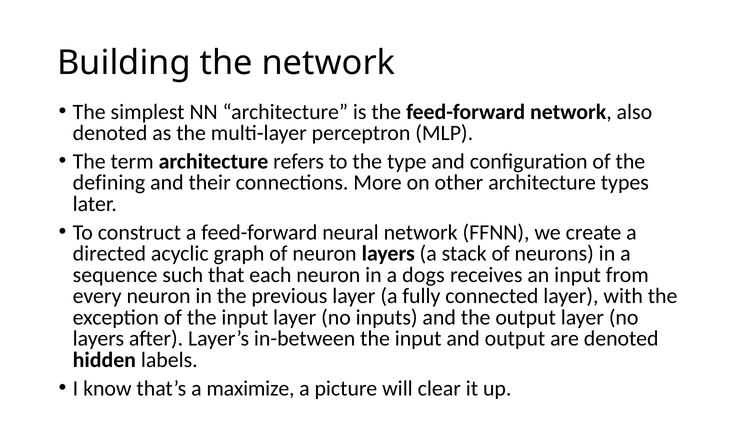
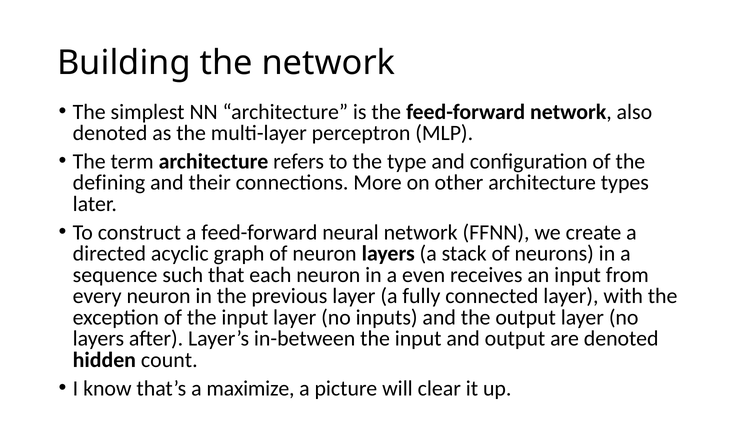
dogs: dogs -> even
labels: labels -> count
